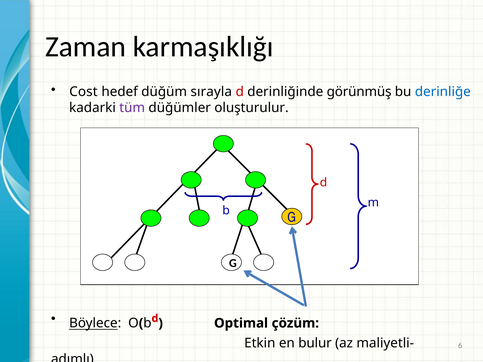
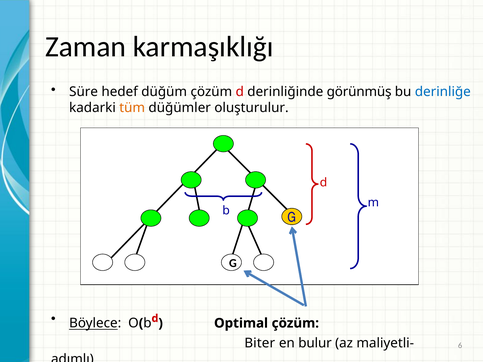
Cost: Cost -> Süre
düğüm sırayla: sırayla -> çözüm
tüm colour: purple -> orange
Etkin: Etkin -> Biter
